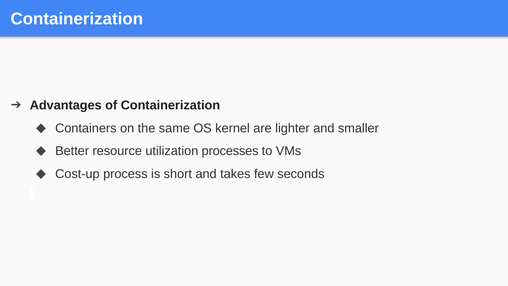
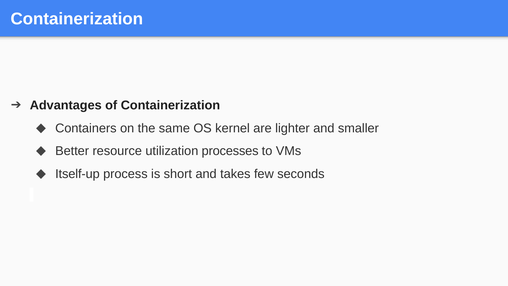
Cost-up: Cost-up -> Itself-up
